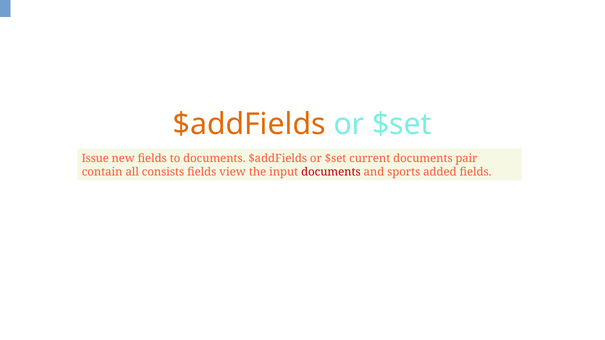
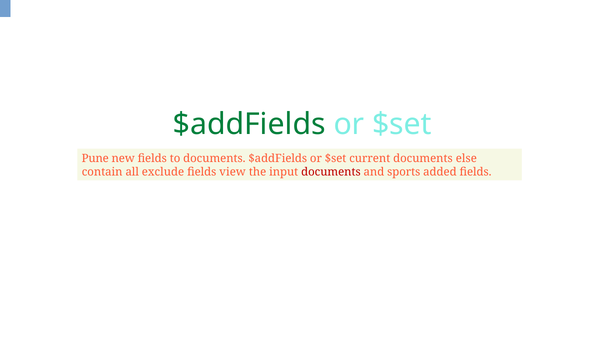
$addFields at (249, 125) colour: orange -> green
Issue: Issue -> Pune
pair: pair -> else
consists: consists -> exclude
